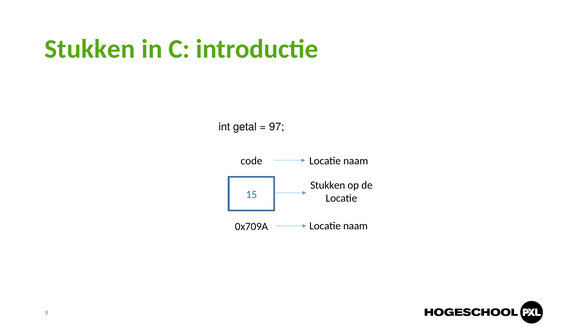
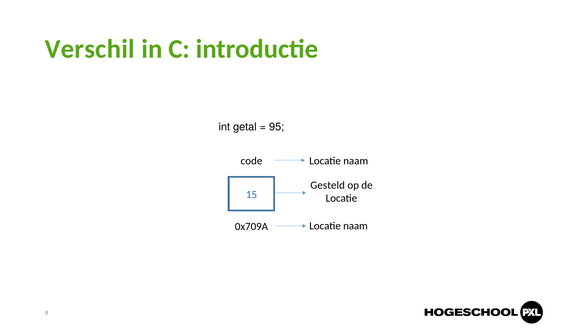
Stukken at (90, 49): Stukken -> Verschil
97: 97 -> 95
Stukken at (328, 185): Stukken -> Gesteld
